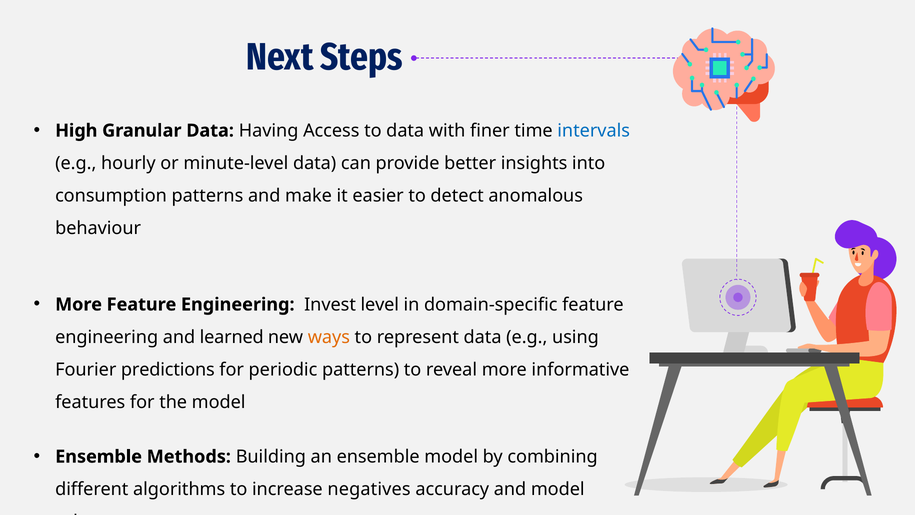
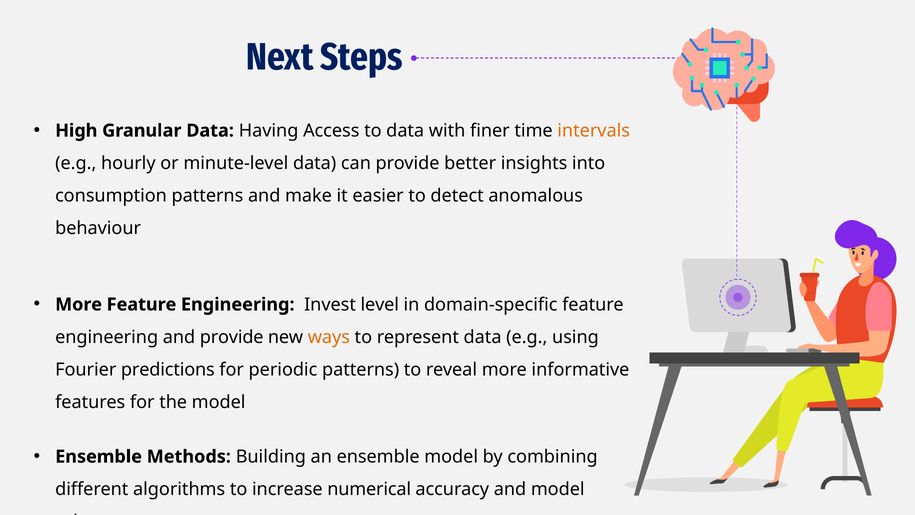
intervals colour: blue -> orange
and learned: learned -> provide
negatives: negatives -> numerical
